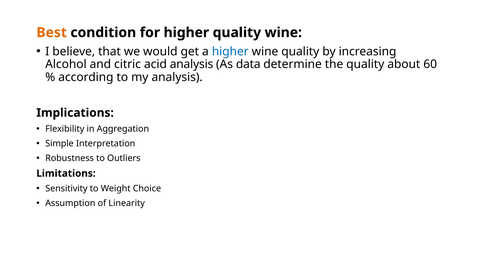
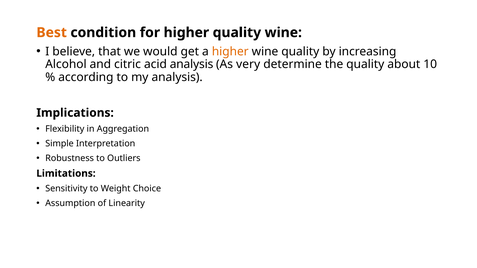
higher at (230, 52) colour: blue -> orange
data: data -> very
60: 60 -> 10
